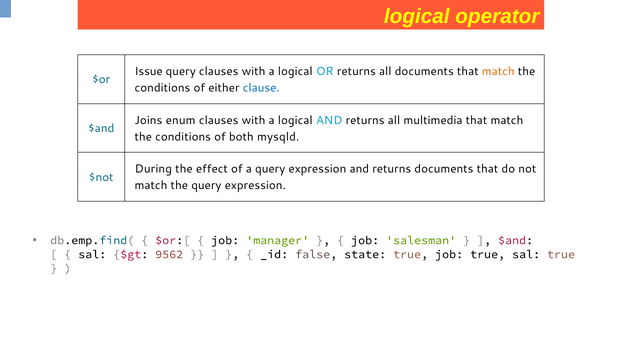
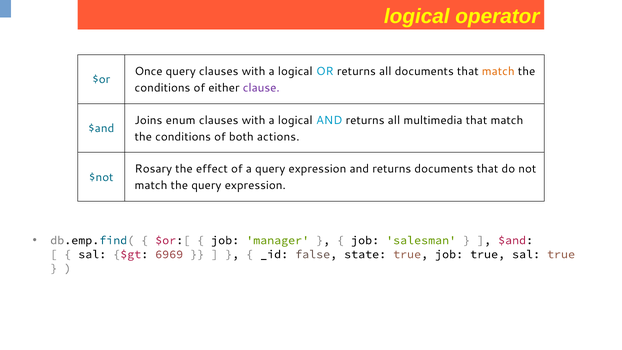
Issue: Issue -> Once
clause colour: blue -> purple
mysqld: mysqld -> actions
During: During -> Rosary
9562: 9562 -> 6969
